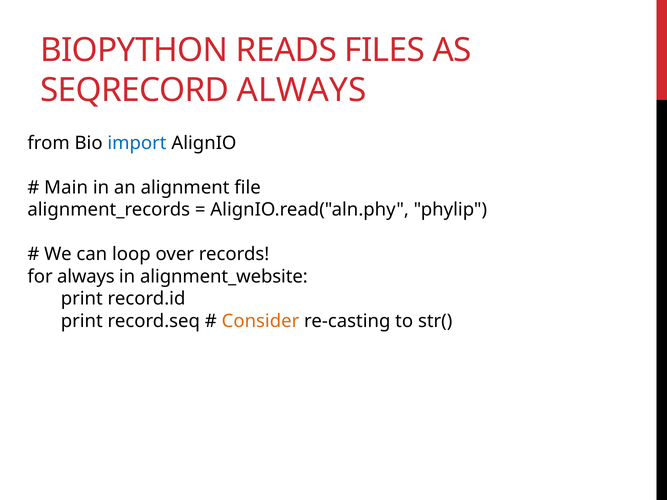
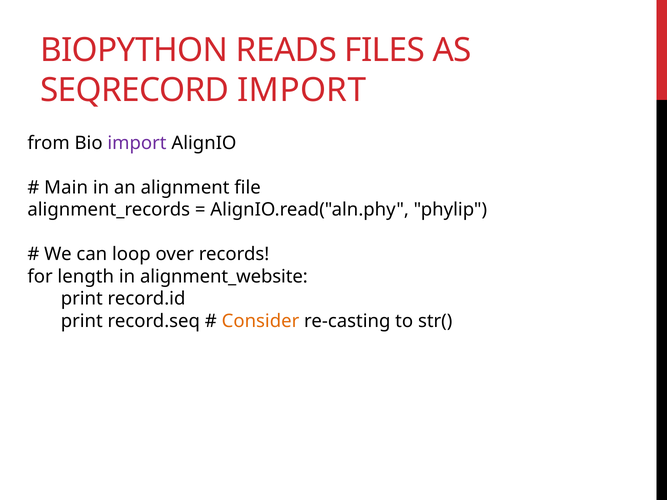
SEQRECORD ALWAYS: ALWAYS -> IMPORT
import at (137, 143) colour: blue -> purple
for always: always -> length
